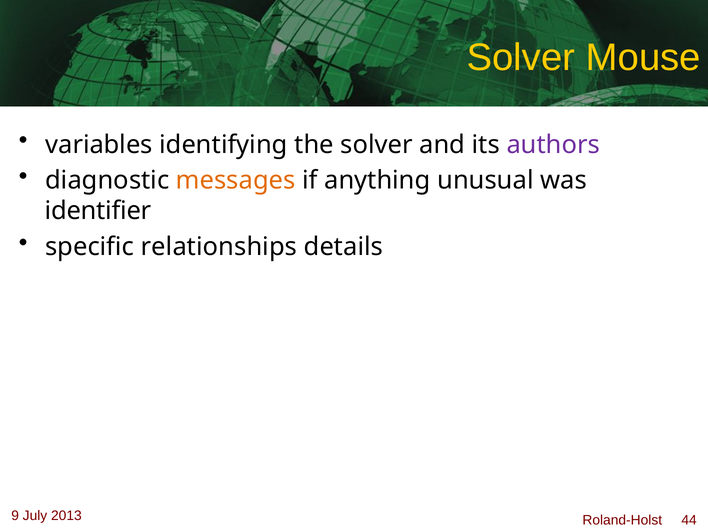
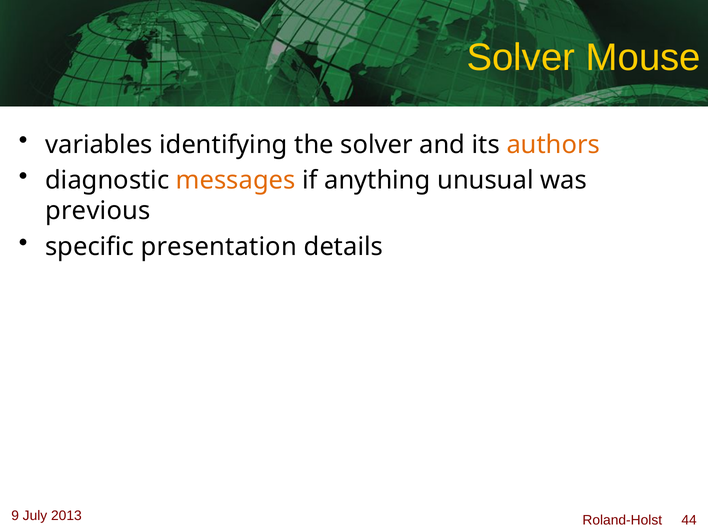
authors colour: purple -> orange
identifier: identifier -> previous
relationships: relationships -> presentation
